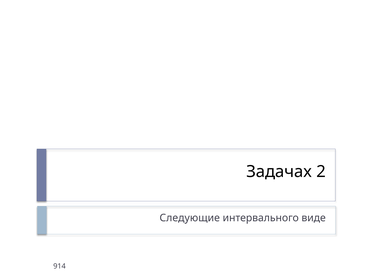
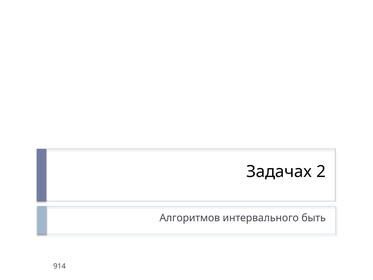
Следующие: Следующие -> Алгоритмов
виде: виде -> быть
